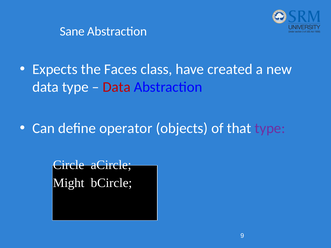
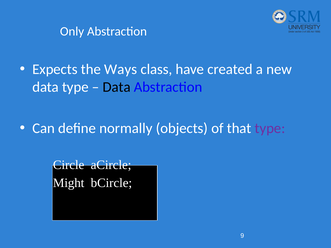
Sane: Sane -> Only
Faces: Faces -> Ways
Data at (117, 87) colour: red -> black
operator: operator -> normally
